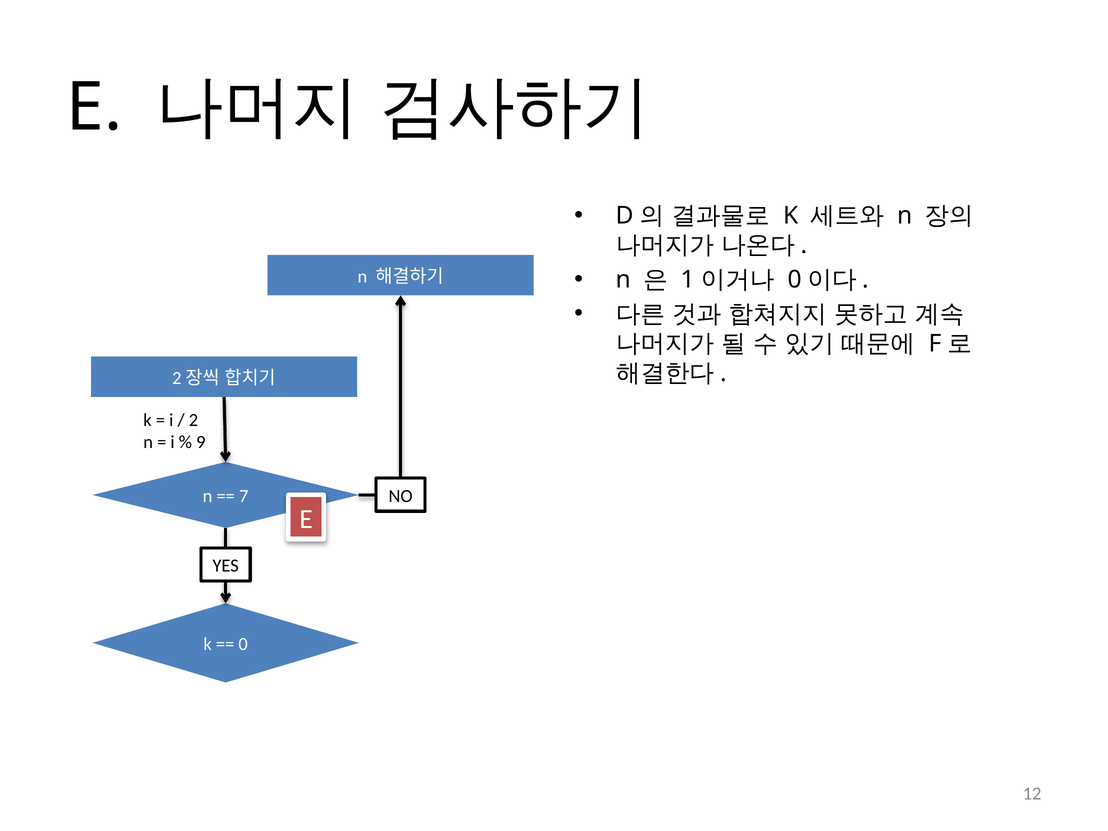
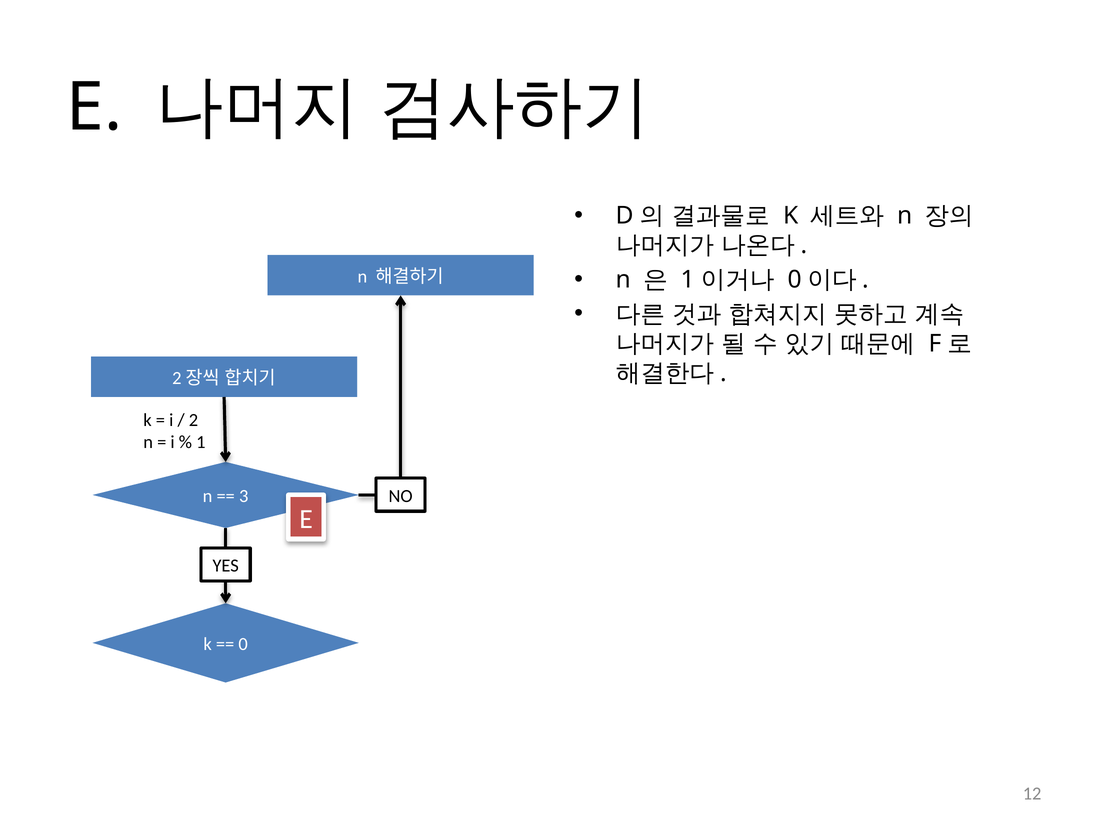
9: 9 -> 1
7: 7 -> 3
